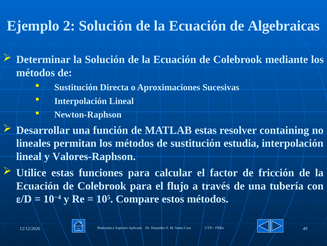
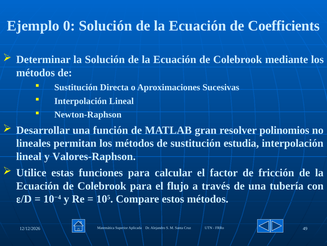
2: 2 -> 0
Algebraicas: Algebraicas -> Coefficients
MATLAB estas: estas -> gran
containing: containing -> polinomios
